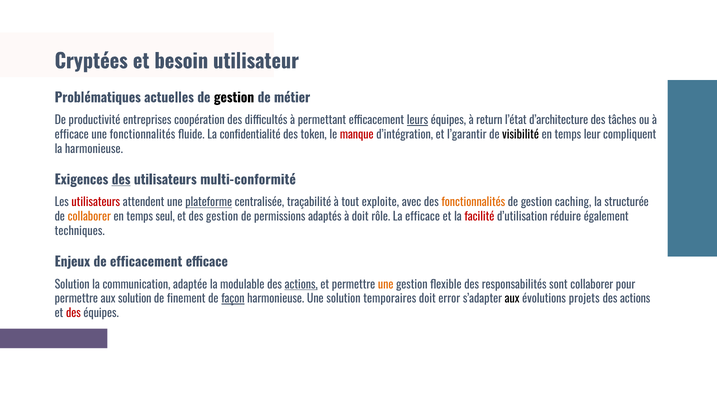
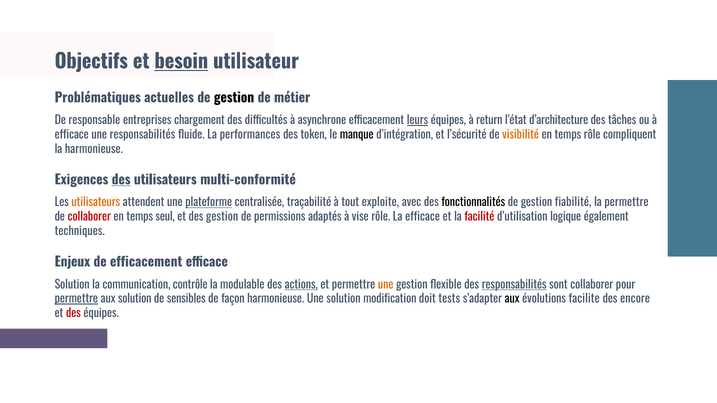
Cryptées: Cryptées -> Objectifs
besoin underline: none -> present
productivité: productivité -> responsable
coopération: coopération -> chargement
permettant: permettant -> asynchrone
une fonctionnalités: fonctionnalités -> responsabilités
confidentialité: confidentialité -> performances
manque colour: red -> black
l’garantir: l’garantir -> l’sécurité
visibilité colour: black -> orange
temps leur: leur -> rôle
utilisateurs at (96, 203) colour: red -> orange
fonctionnalités at (473, 203) colour: orange -> black
caching: caching -> fiabilité
la structurée: structurée -> permettre
collaborer at (89, 217) colour: orange -> red
à doit: doit -> vise
réduire: réduire -> logique
adaptée: adaptée -> contrôle
responsabilités at (514, 285) underline: none -> present
permettre at (76, 299) underline: none -> present
finement: finement -> sensibles
façon underline: present -> none
temporaires: temporaires -> modification
error: error -> tests
projets: projets -> facilite
actions at (635, 299): actions -> encore
